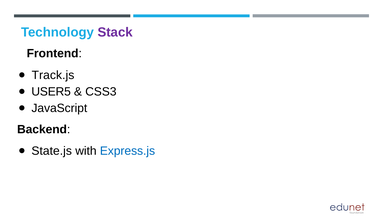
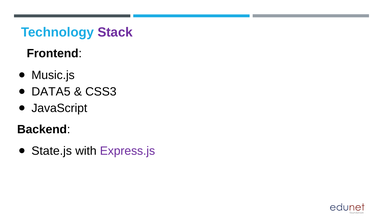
Track.js: Track.js -> Music.js
USER5: USER5 -> DATA5
Express.js colour: blue -> purple
